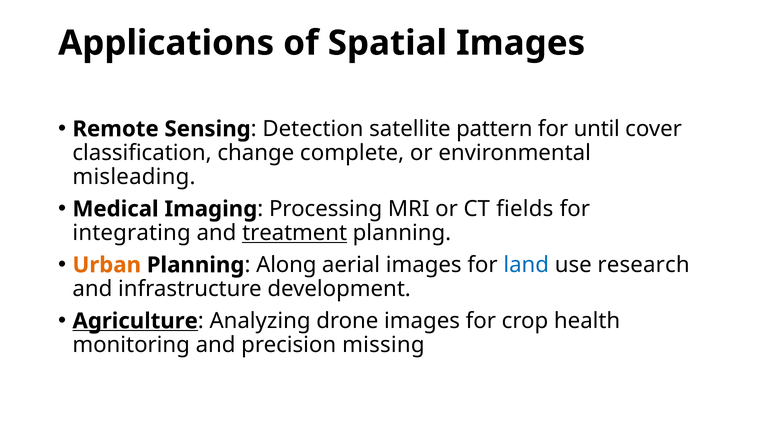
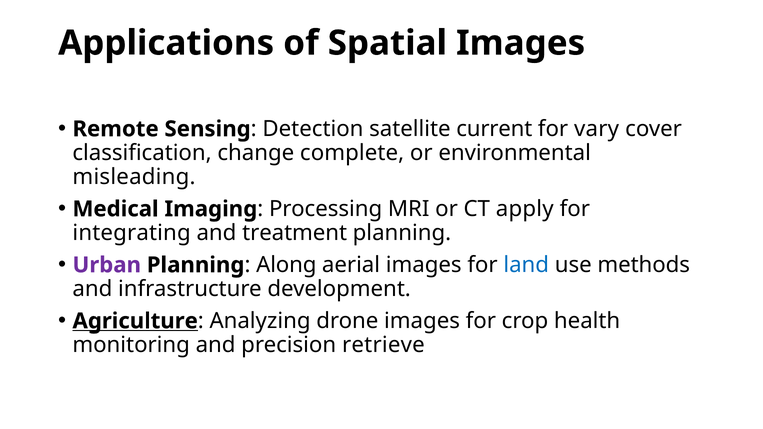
pattern: pattern -> current
until: until -> vary
fields: fields -> apply
treatment underline: present -> none
Urban colour: orange -> purple
research: research -> methods
missing: missing -> retrieve
